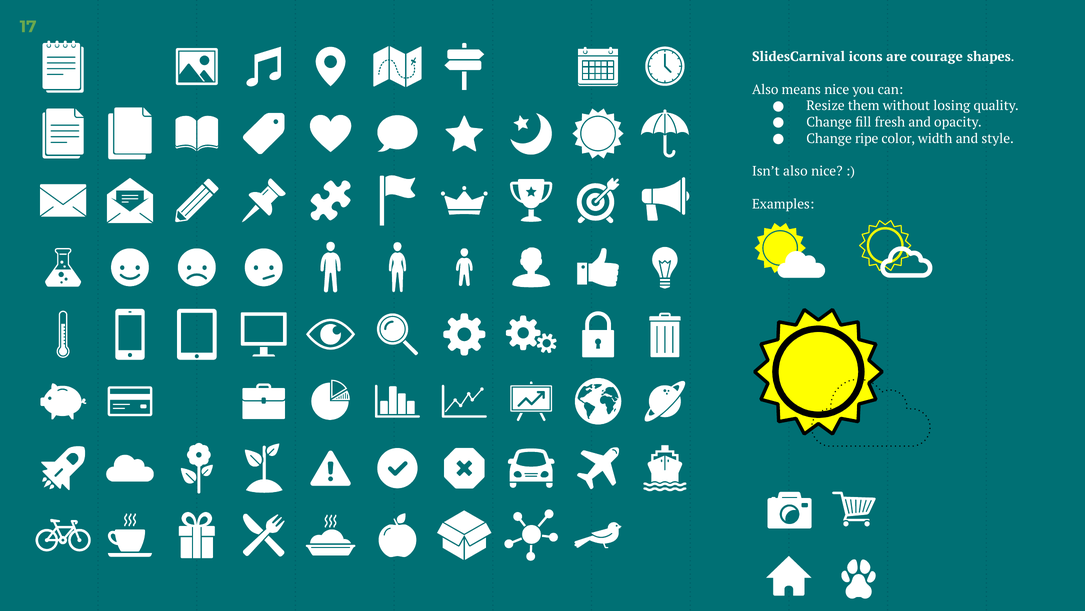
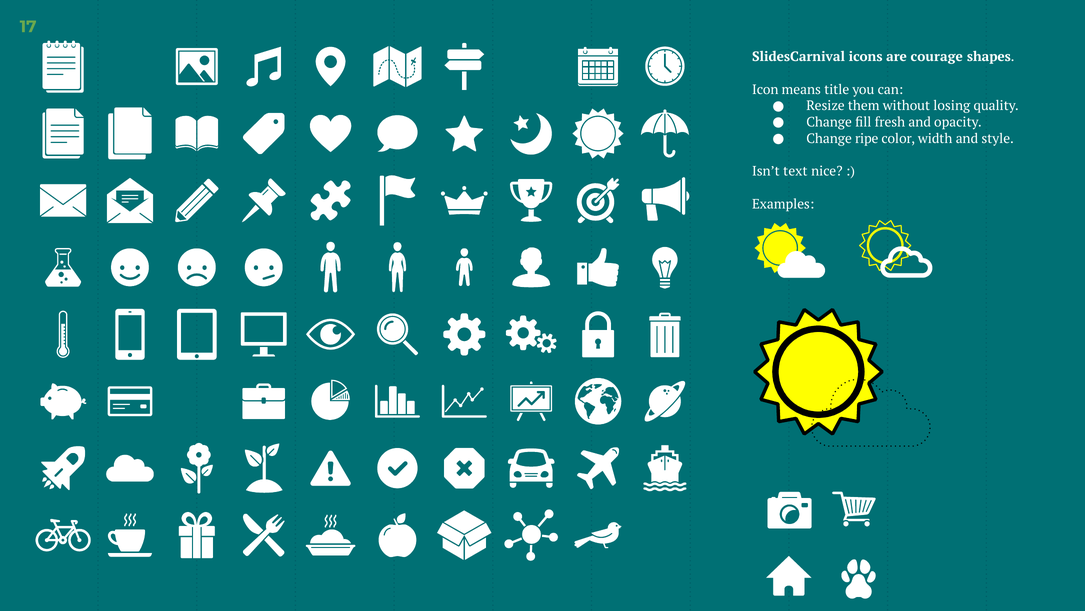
Also at (765, 90): Also -> Icon
means nice: nice -> title
Isn’t also: also -> text
